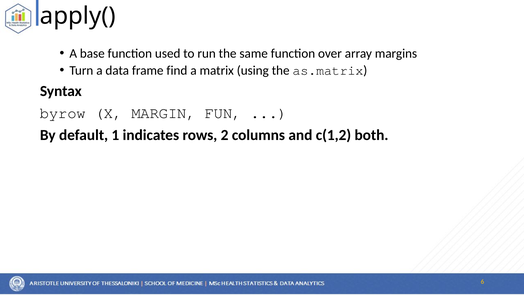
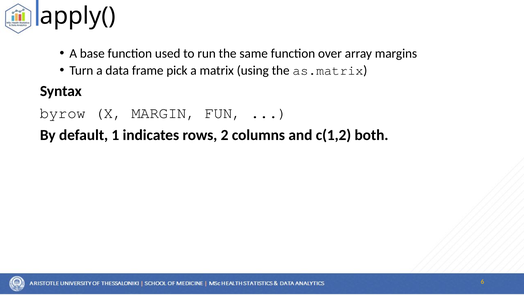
find: find -> pick
